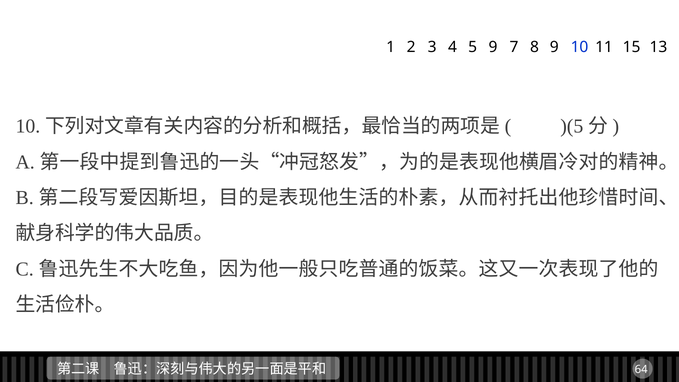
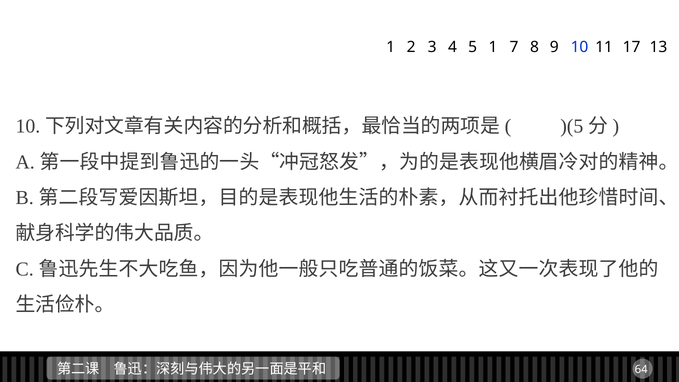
5 9: 9 -> 1
15: 15 -> 17
